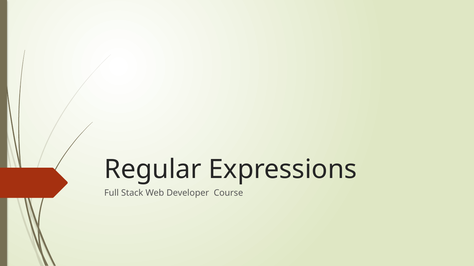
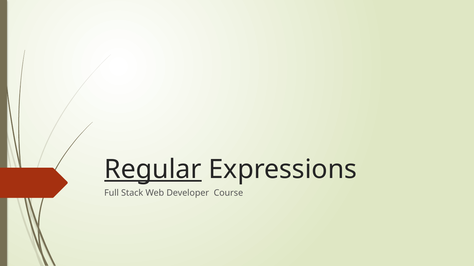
Regular underline: none -> present
